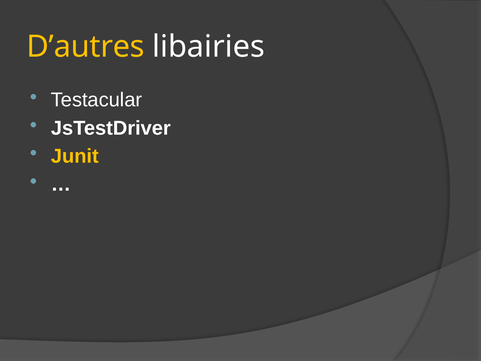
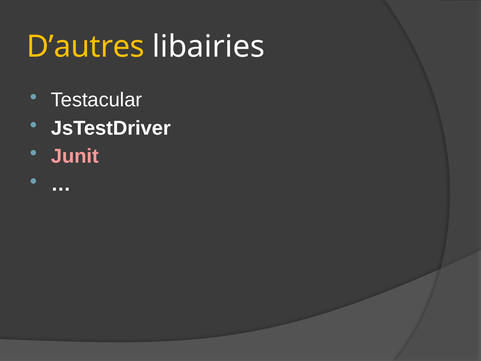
Junit colour: yellow -> pink
